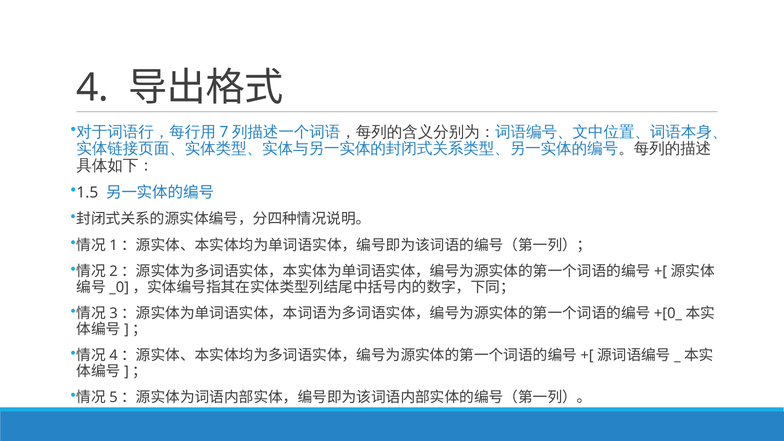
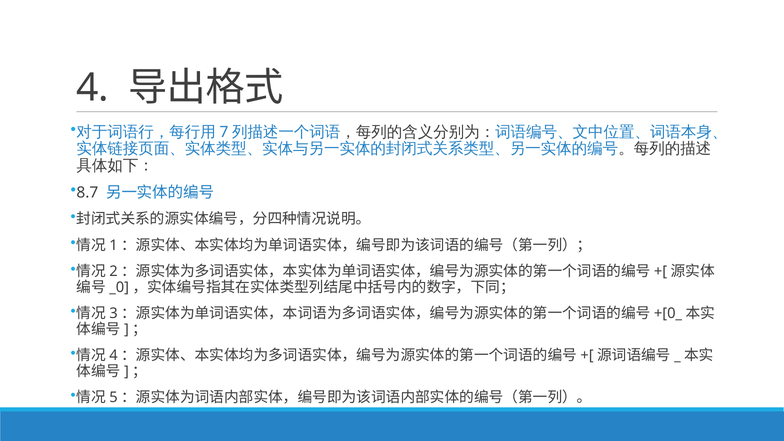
1.5: 1.5 -> 8.7
